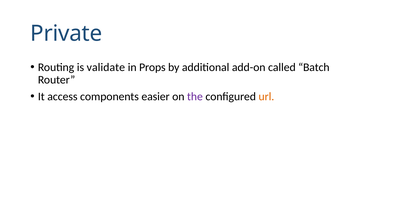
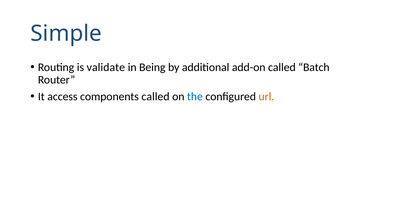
Private: Private -> Simple
Props: Props -> Being
components easier: easier -> called
the colour: purple -> blue
